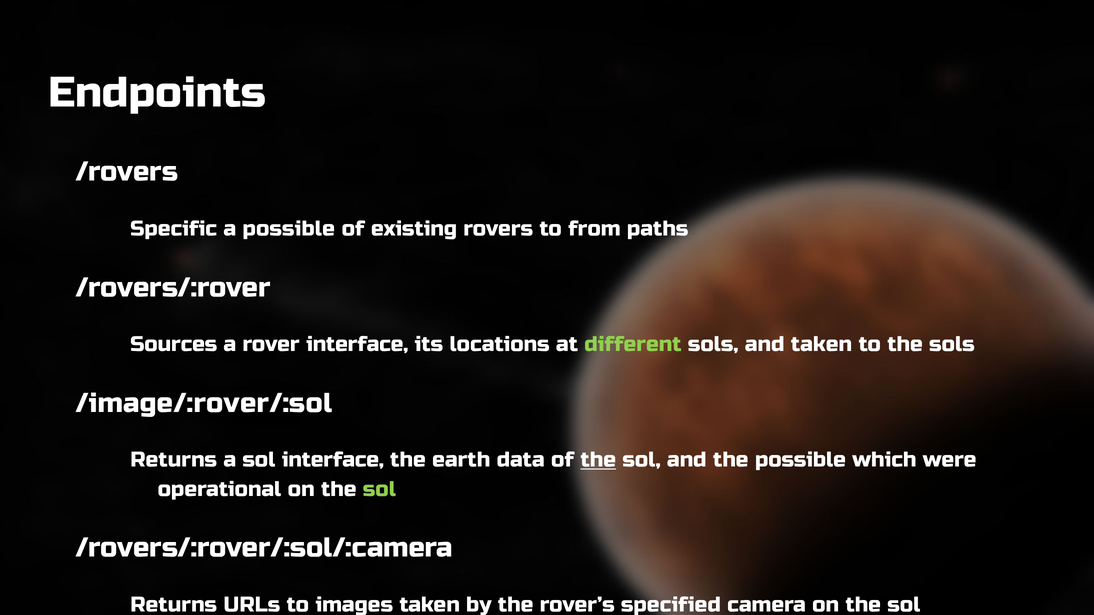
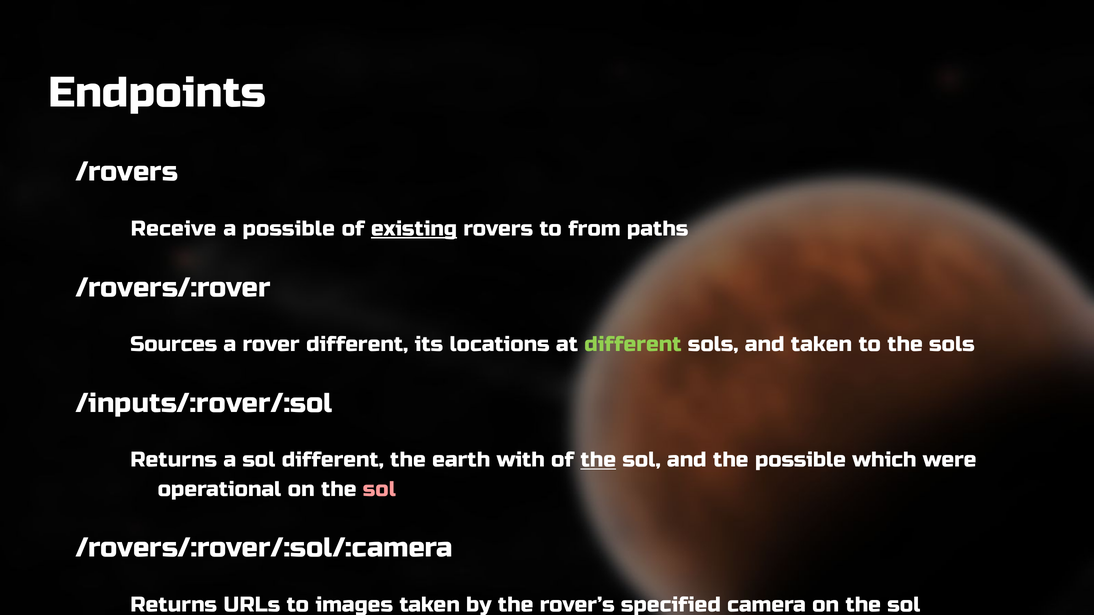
Specific: Specific -> Receive
existing underline: none -> present
rover interface: interface -> different
/image/:rover/:sol: /image/:rover/:sol -> /inputs/:rover/:sol
sol interface: interface -> different
data: data -> with
sol at (379, 489) colour: light green -> pink
